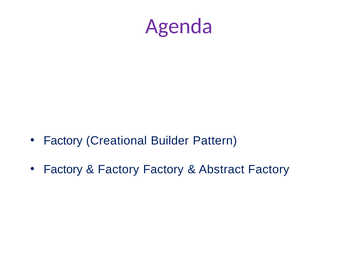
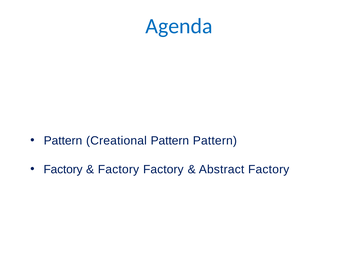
Agenda colour: purple -> blue
Factory at (63, 140): Factory -> Pattern
Creational Builder: Builder -> Pattern
